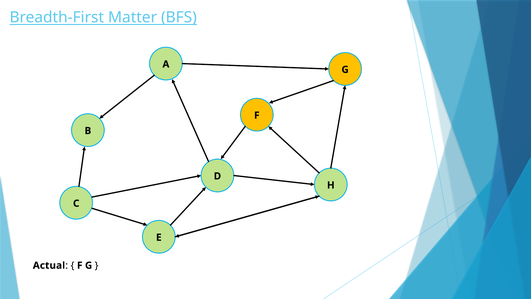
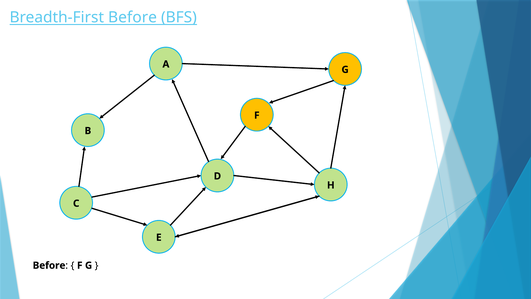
Breadth-First Matter: Matter -> Before
Actual at (49, 265): Actual -> Before
